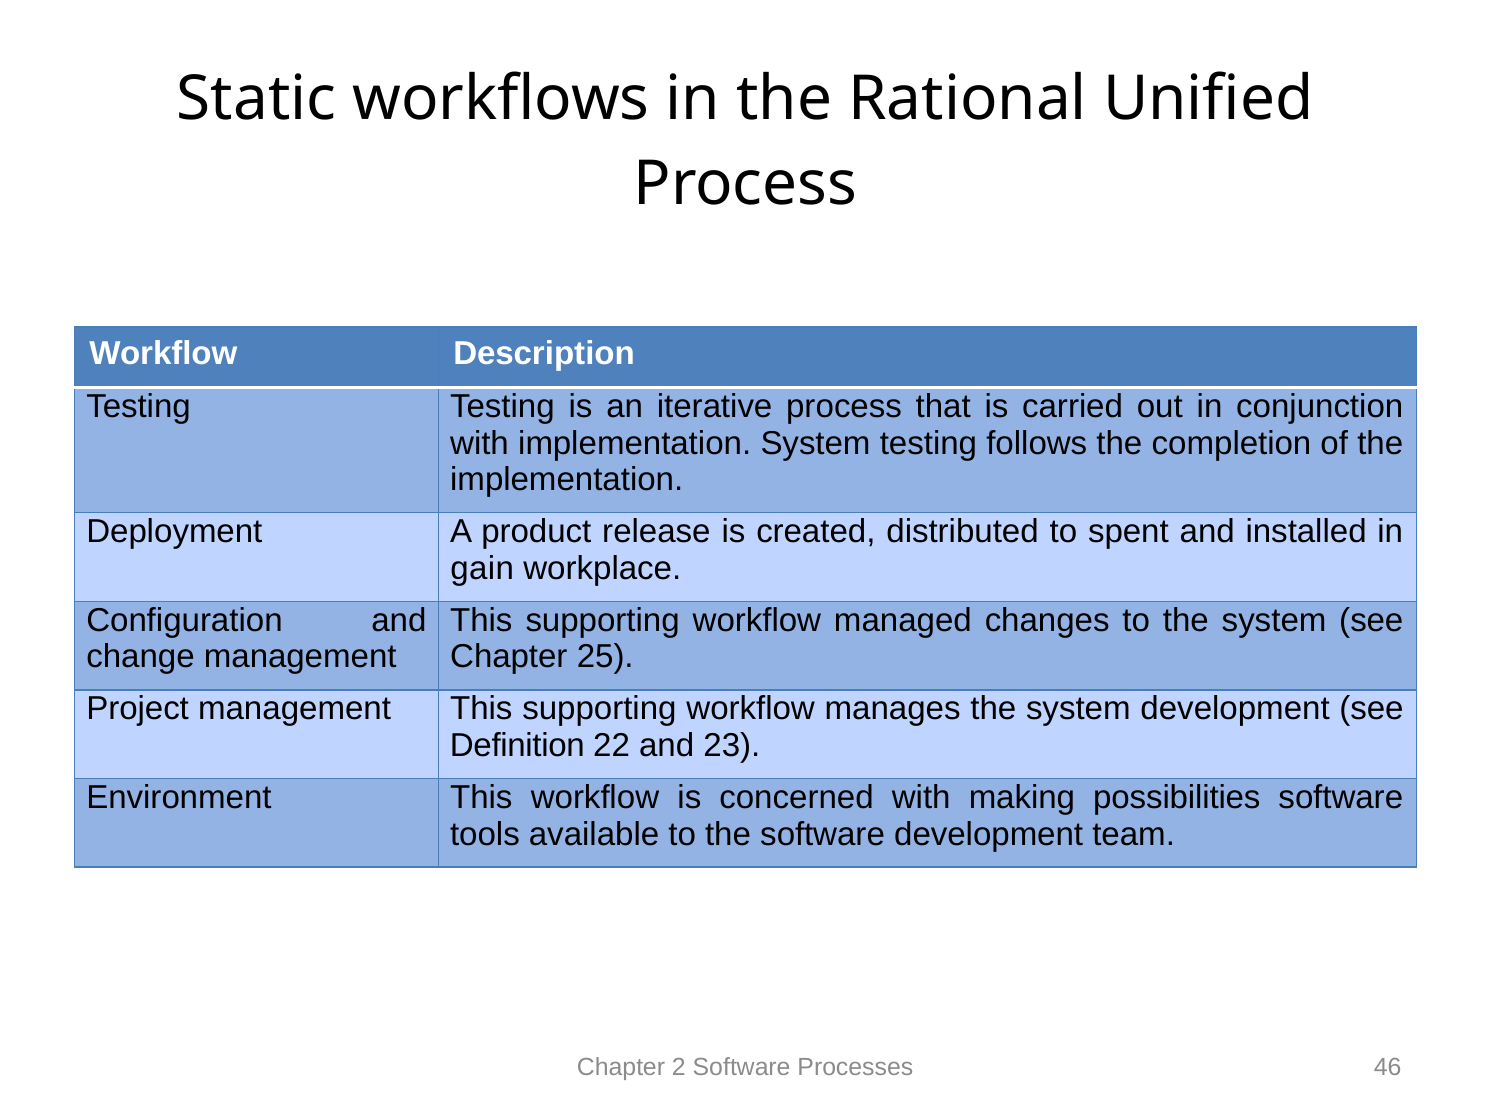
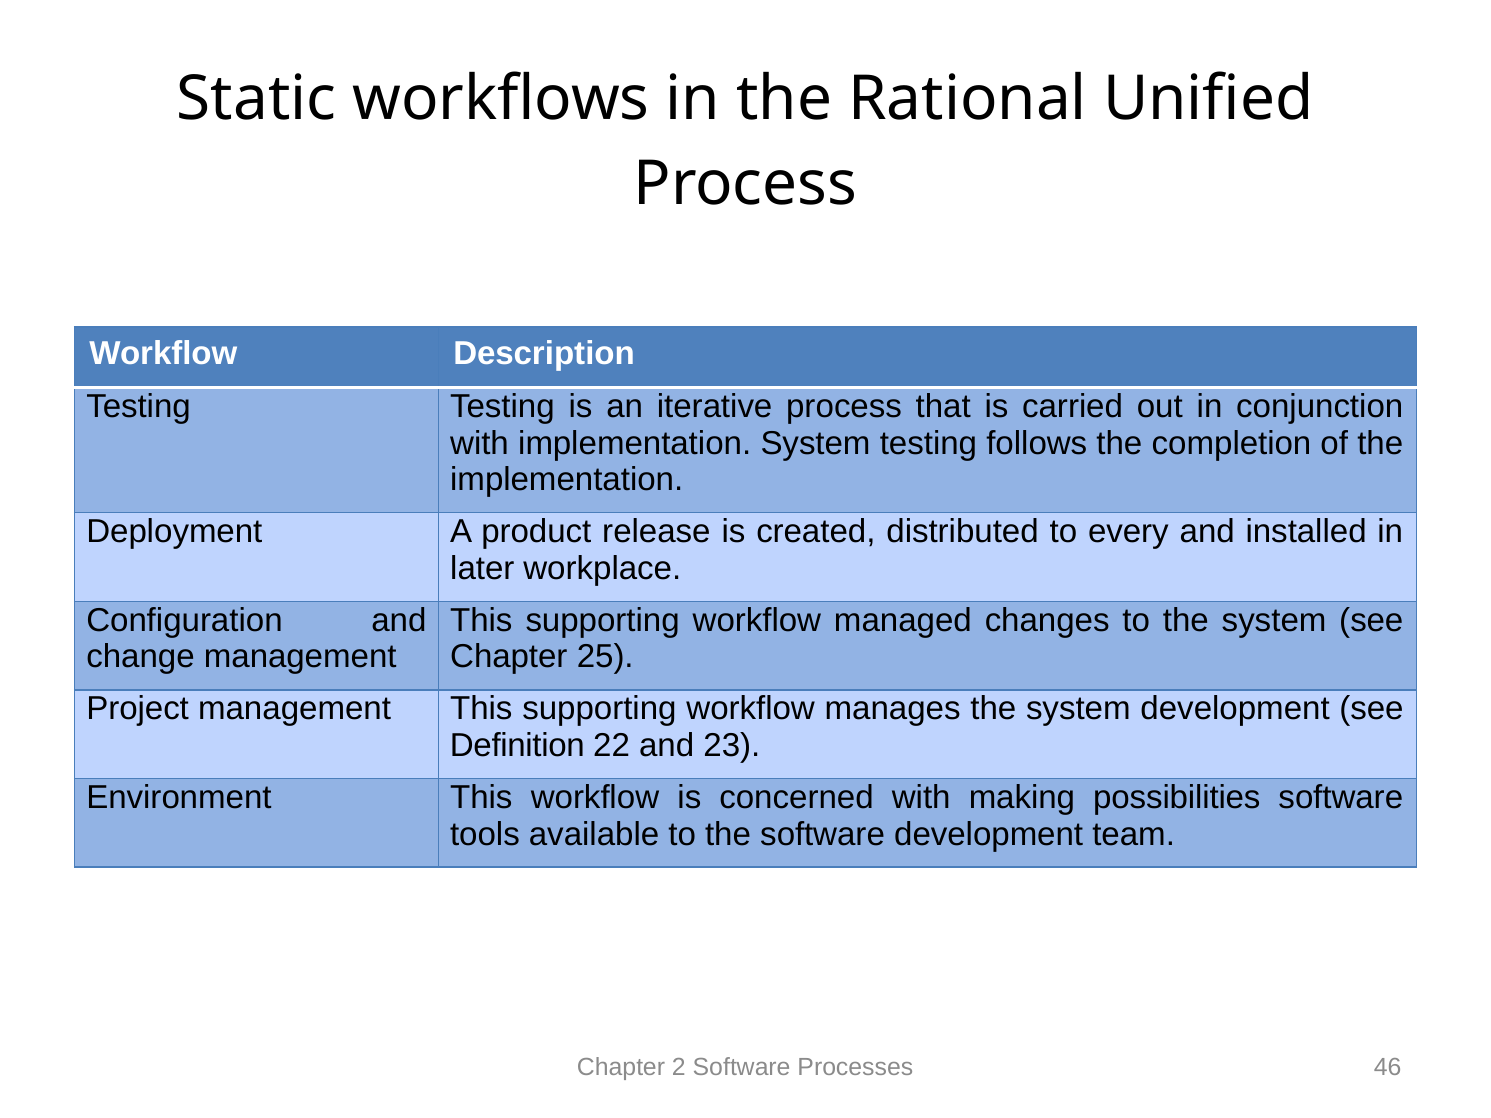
spent: spent -> every
gain: gain -> later
